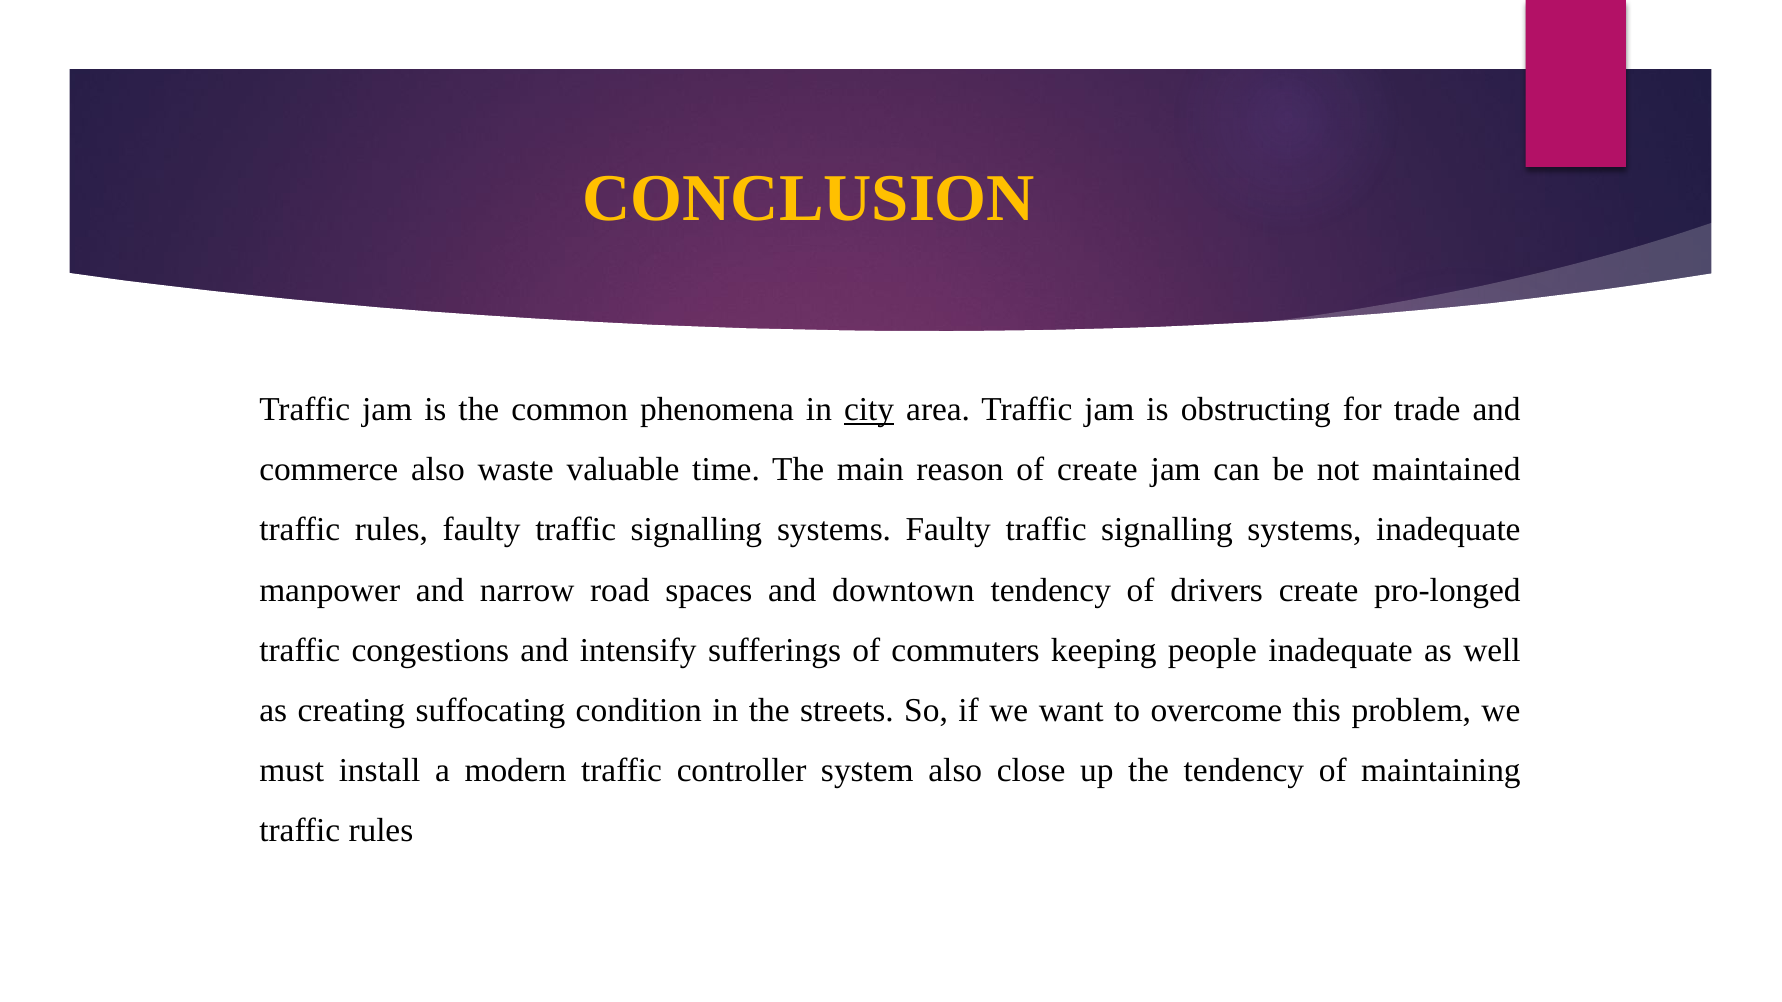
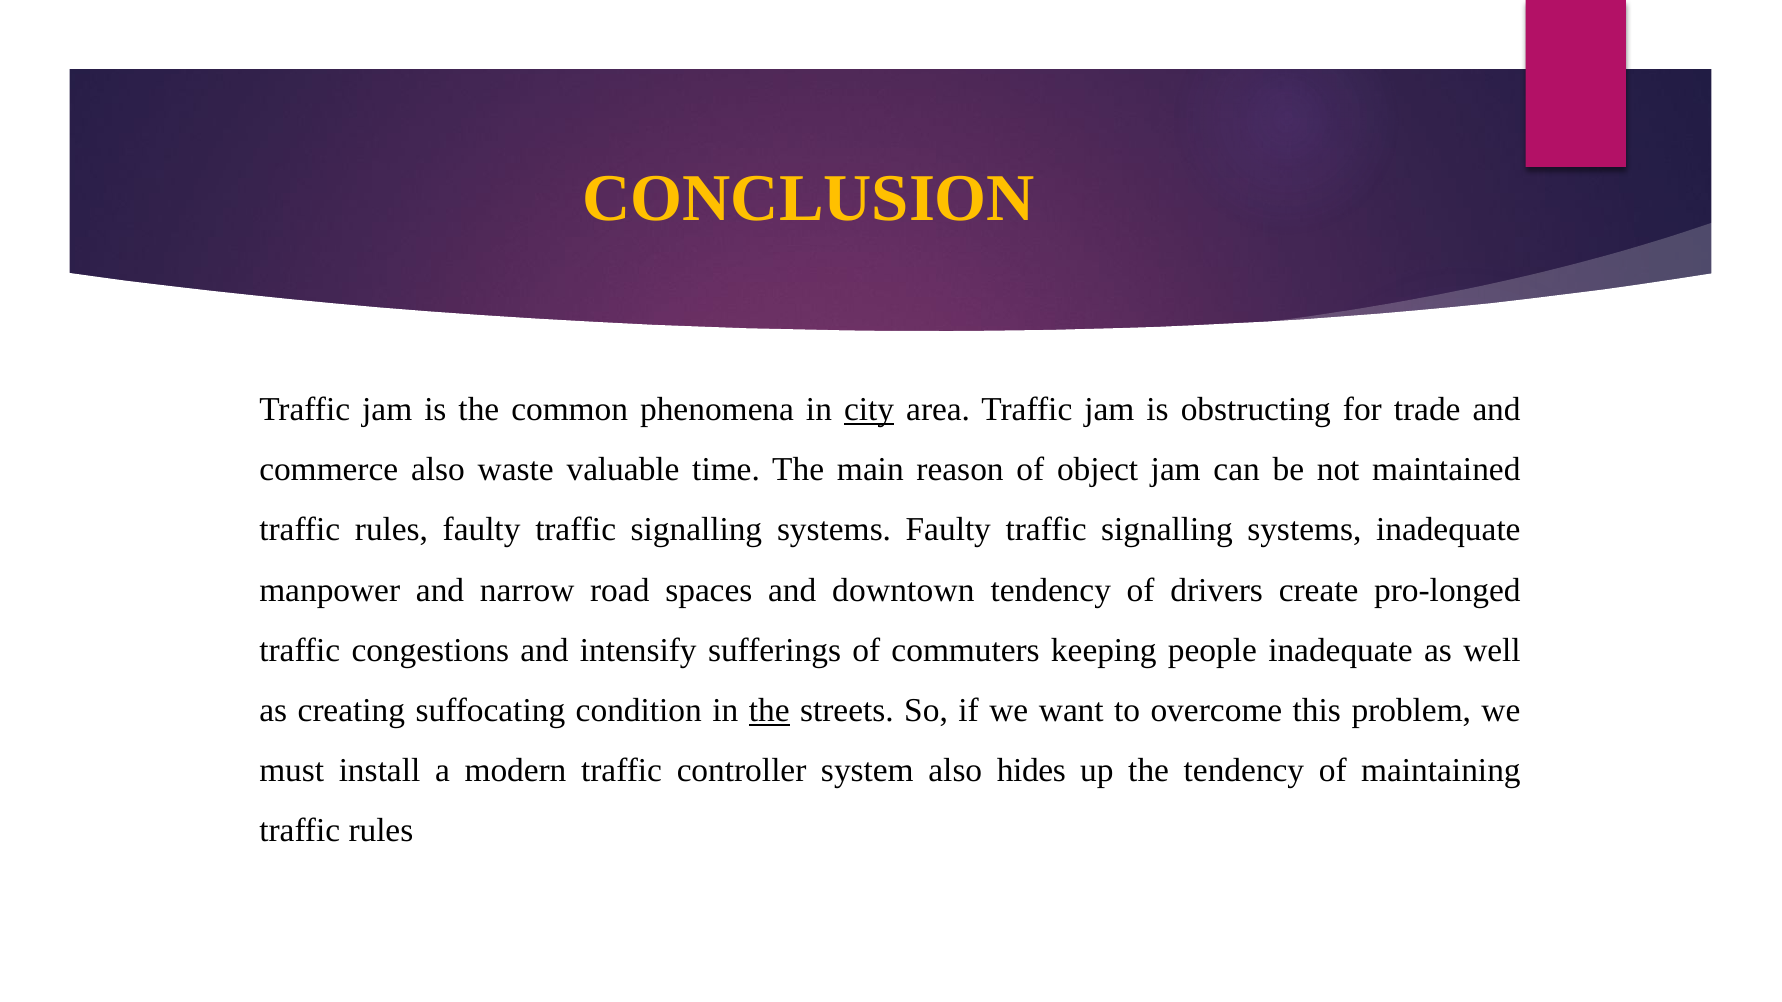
of create: create -> object
the at (769, 711) underline: none -> present
close: close -> hides
